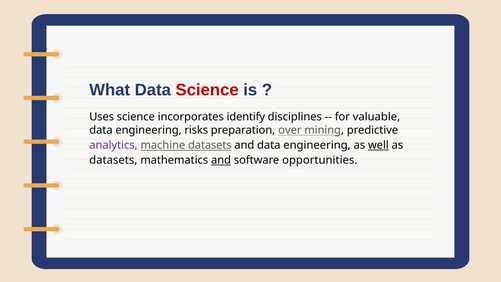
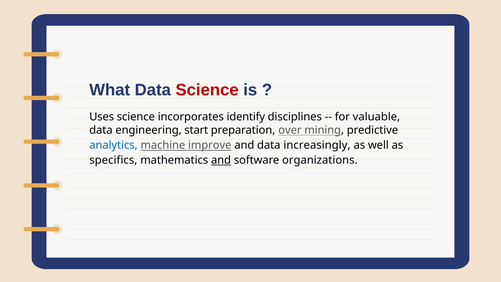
risks: risks -> start
analytics colour: purple -> blue
machine datasets: datasets -> improve
and data engineering: engineering -> increasingly
well underline: present -> none
datasets at (113, 160): datasets -> specifics
opportunities: opportunities -> organizations
